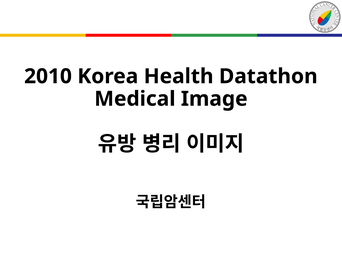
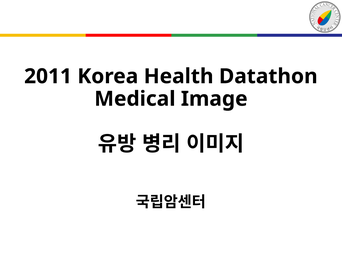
2010: 2010 -> 2011
